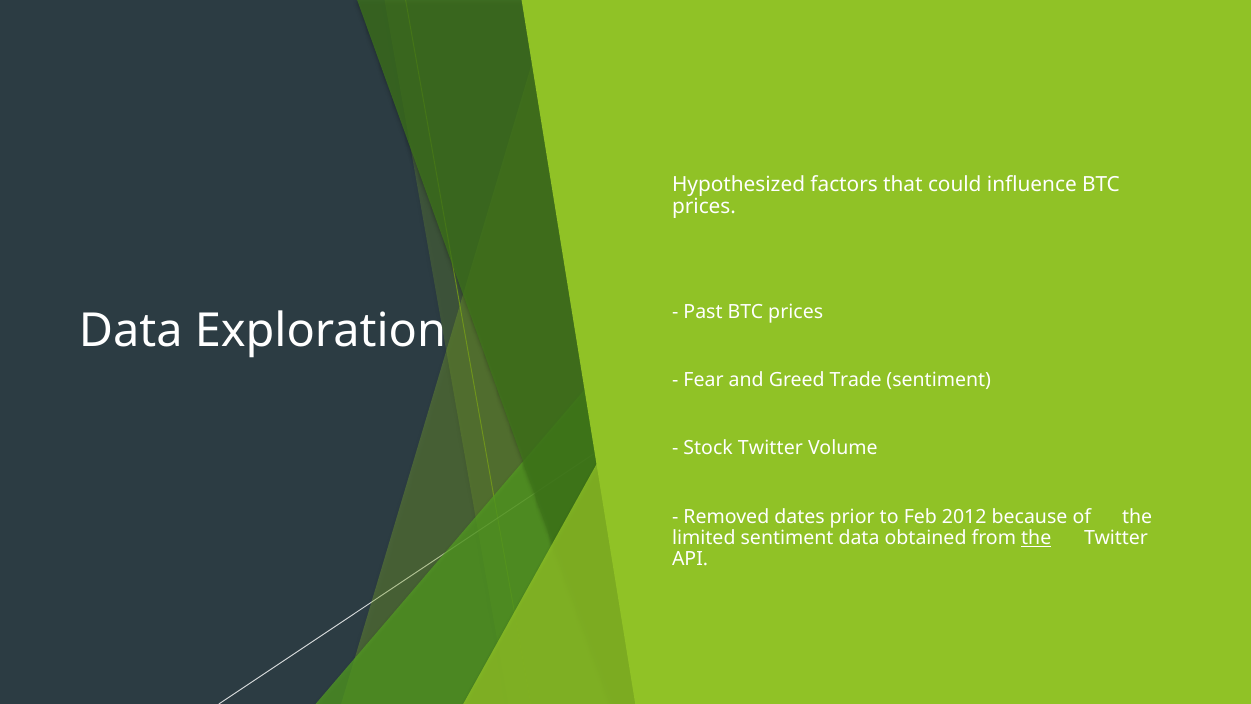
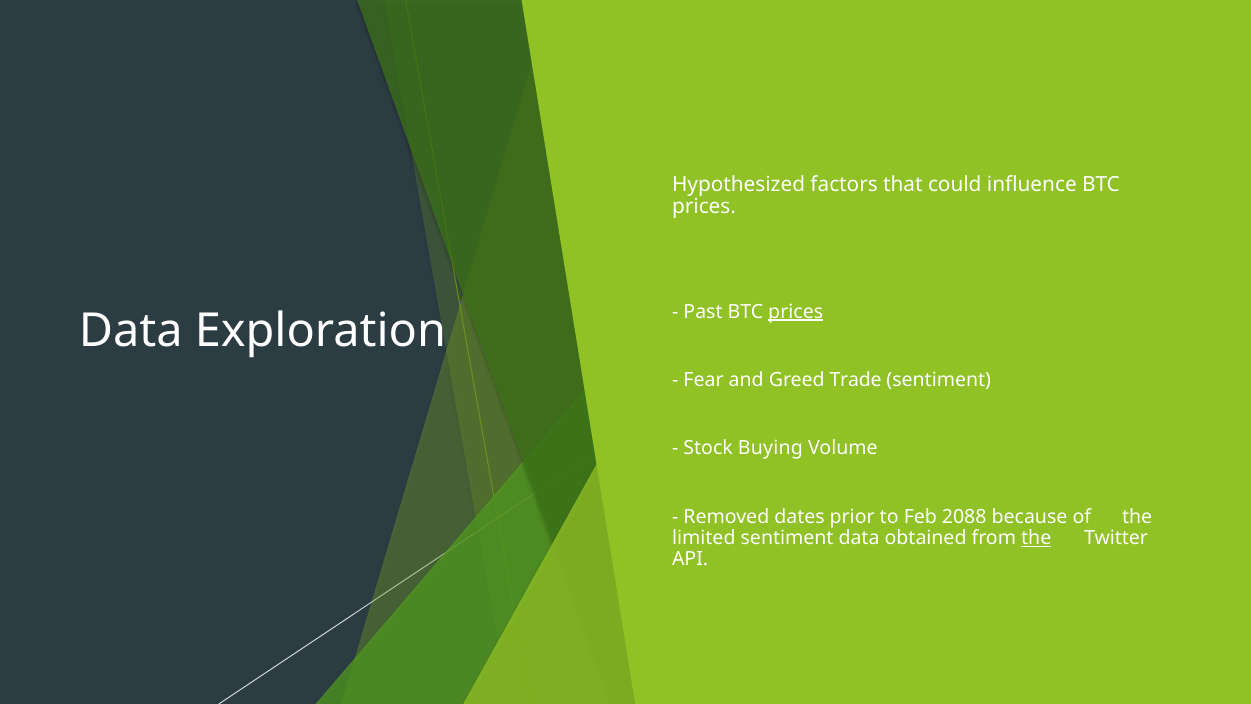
prices at (796, 311) underline: none -> present
Stock Twitter: Twitter -> Buying
2012: 2012 -> 2088
